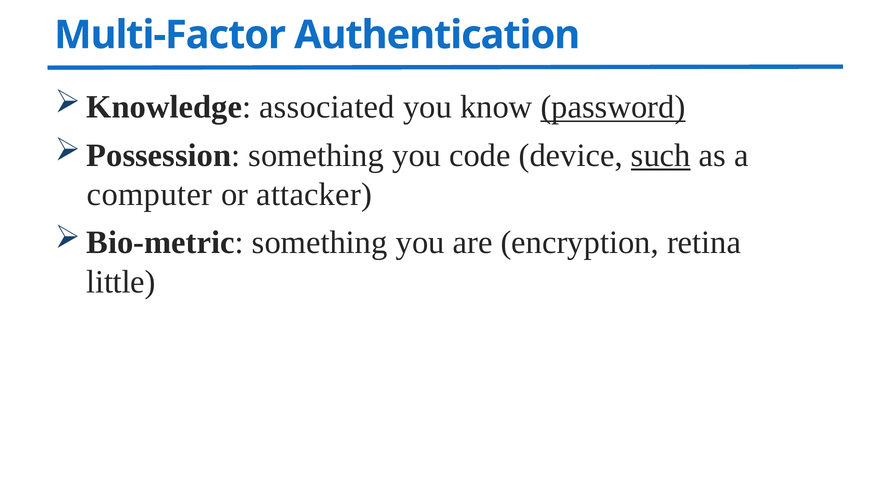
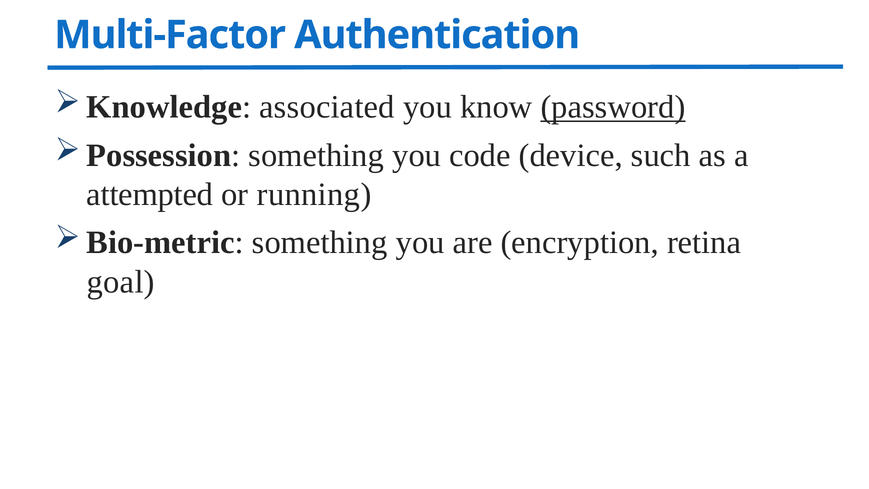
such underline: present -> none
computer: computer -> attempted
attacker: attacker -> running
little: little -> goal
